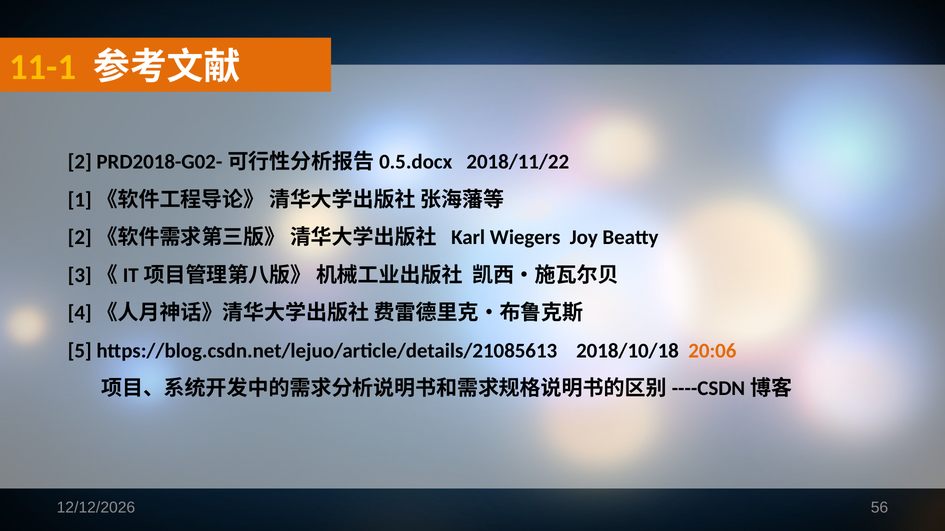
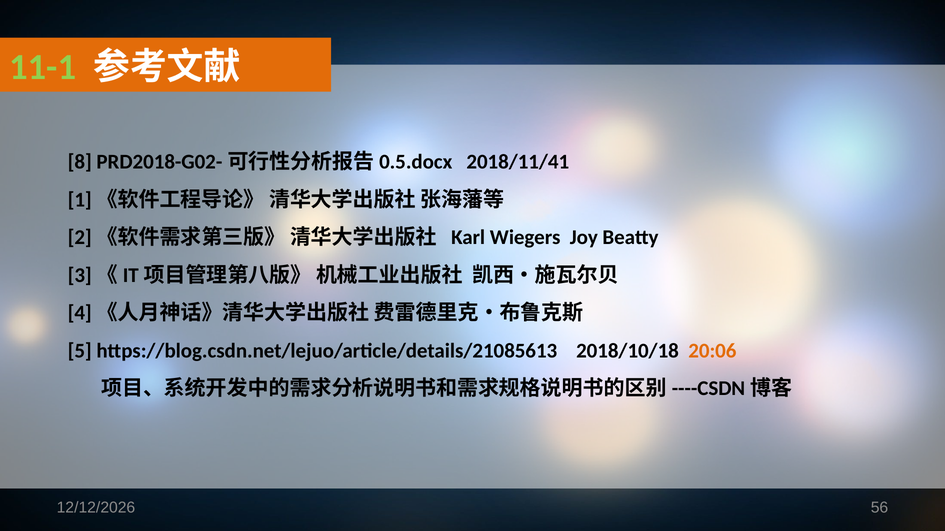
11-1 colour: yellow -> light green
2: 2 -> 8
2018/11/22: 2018/11/22 -> 2018/11/41
